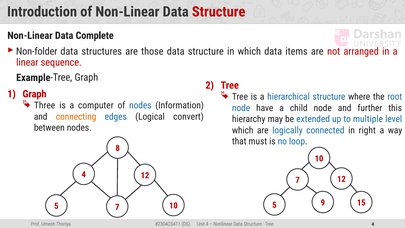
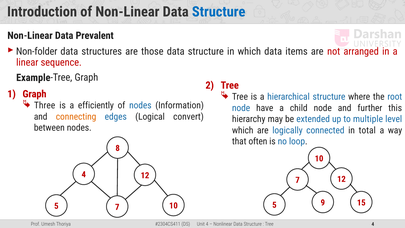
Structure at (219, 12) colour: red -> blue
Complete: Complete -> Prevalent
computer: computer -> efficiently
right: right -> total
must: must -> often
